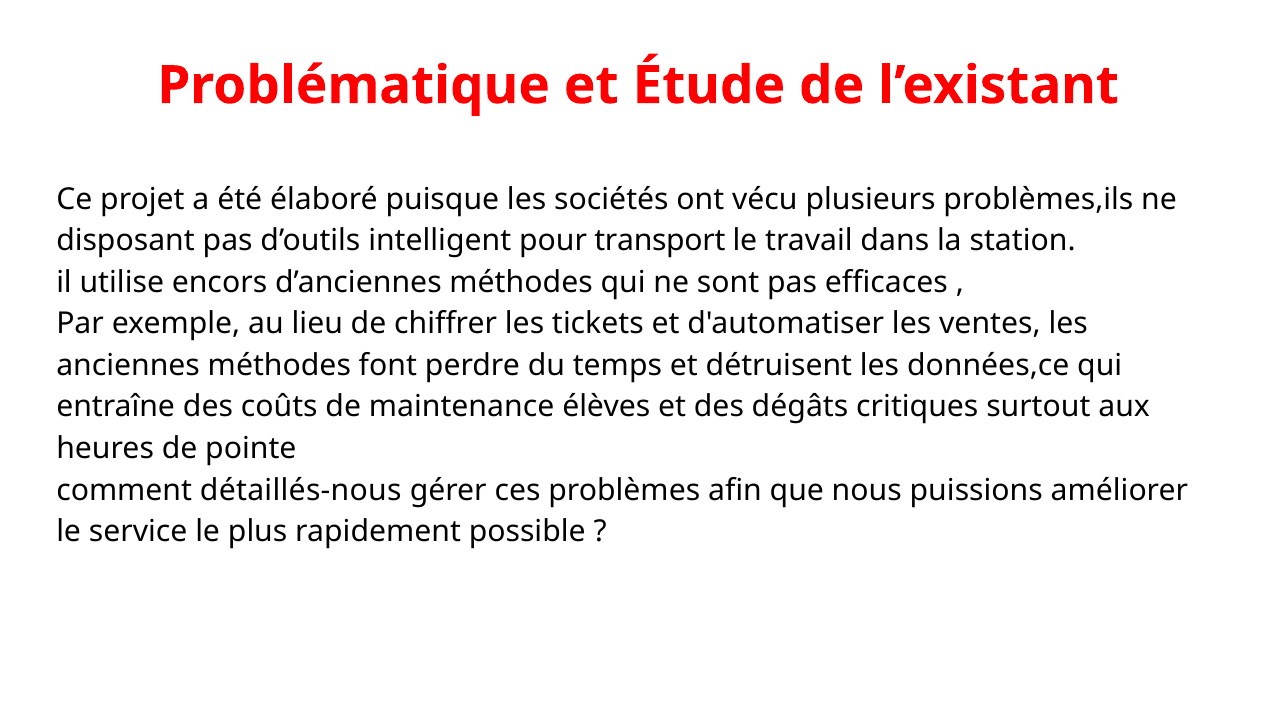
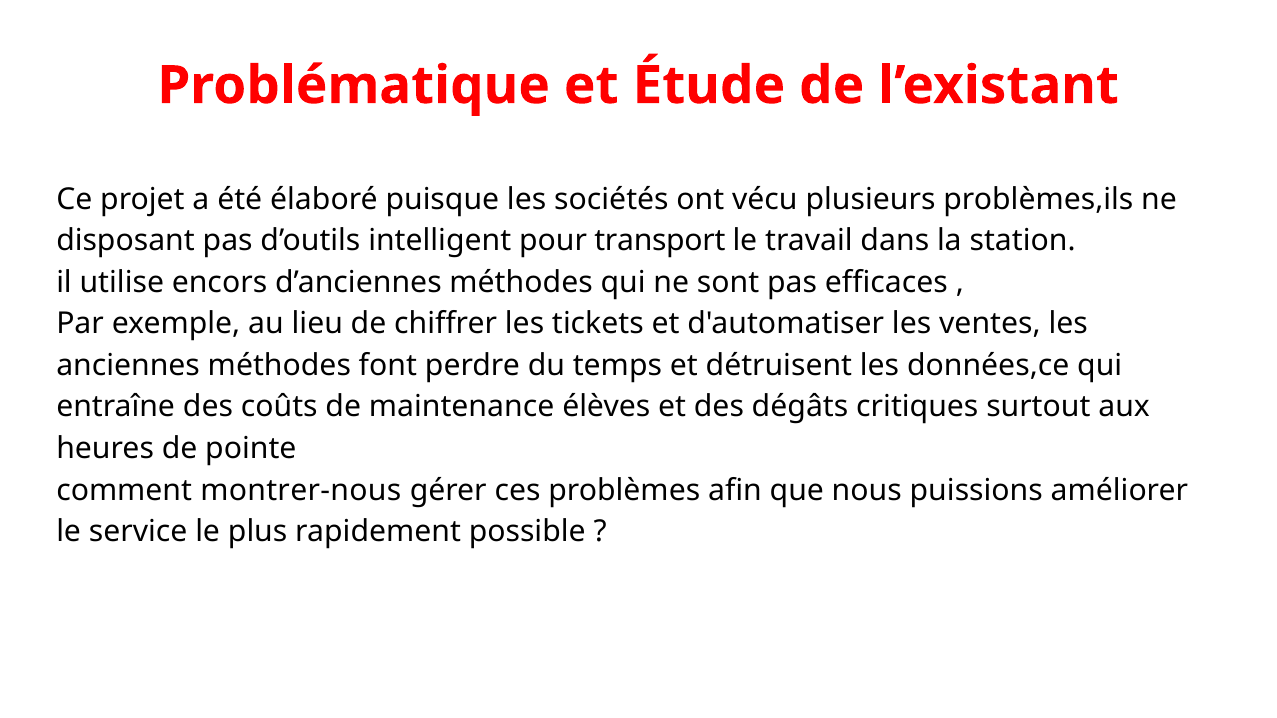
détaillés-nous: détaillés-nous -> montrer-nous
